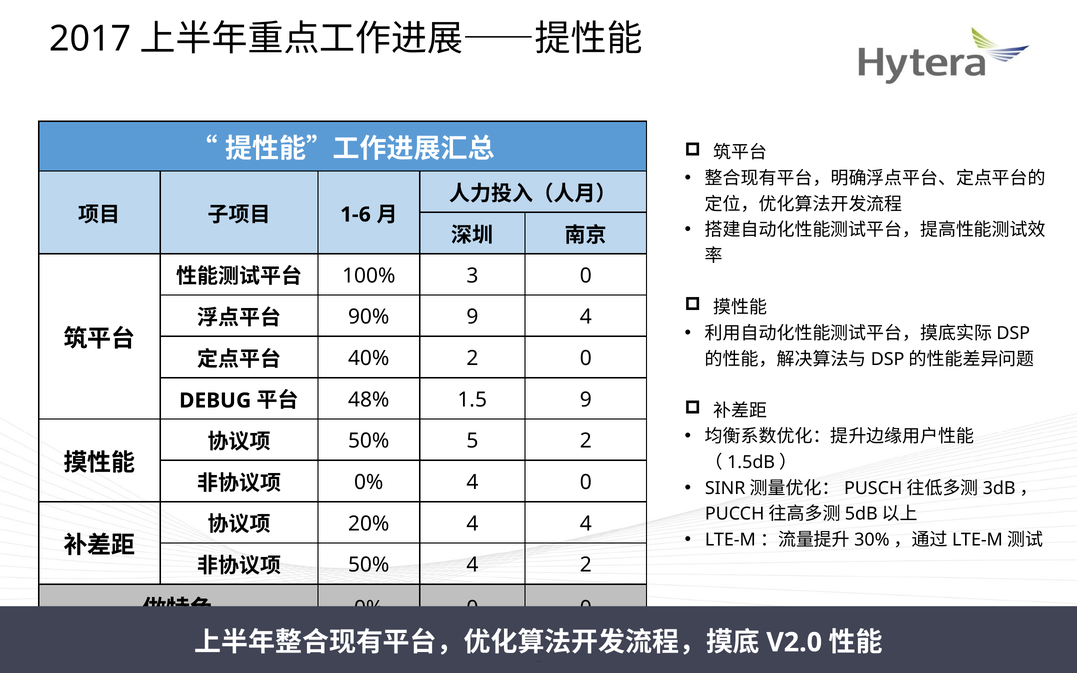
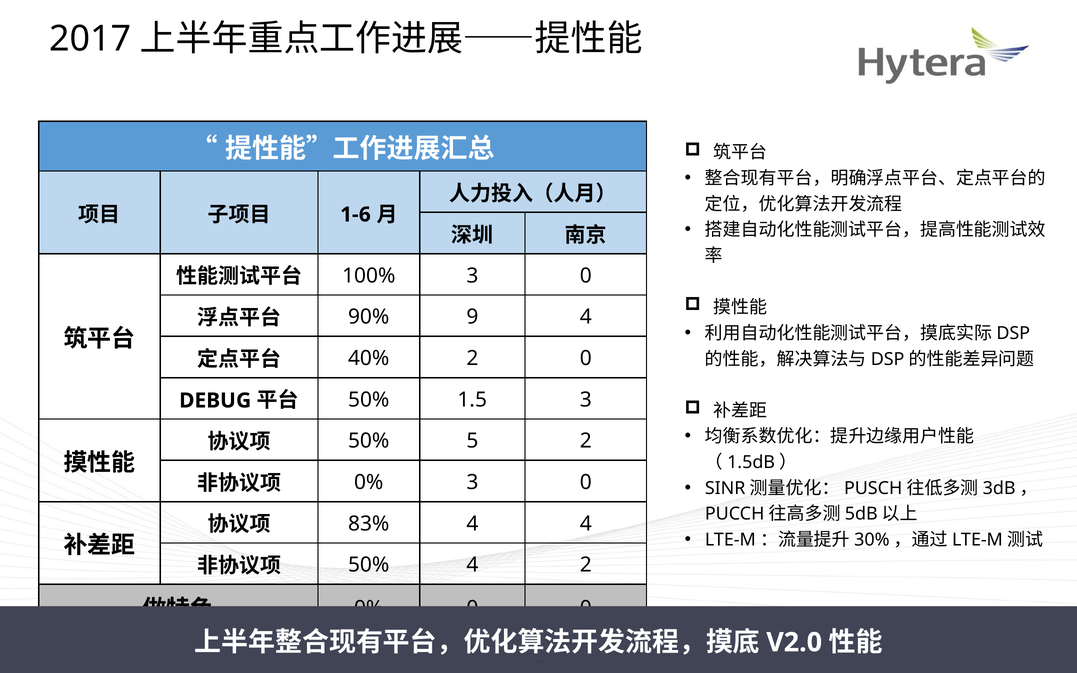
48% at (369, 400): 48% -> 50%
1.5 9: 9 -> 3
0% 4: 4 -> 3
20%: 20% -> 83%
